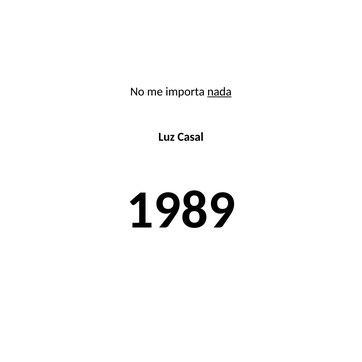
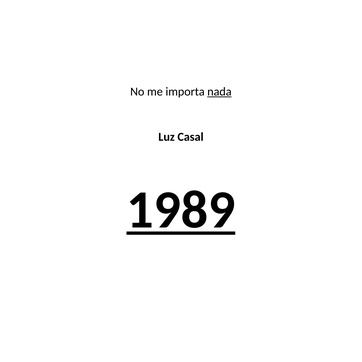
1989 underline: none -> present
